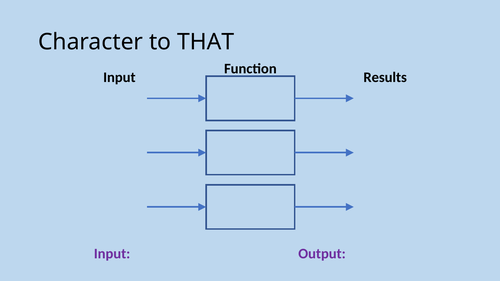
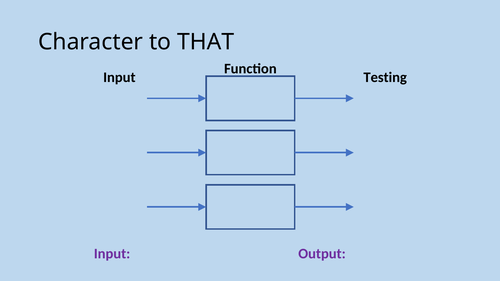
Results: Results -> Testing
